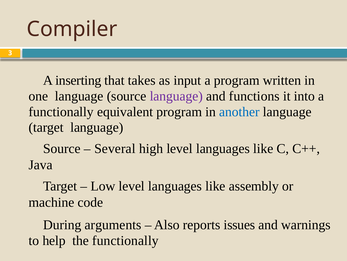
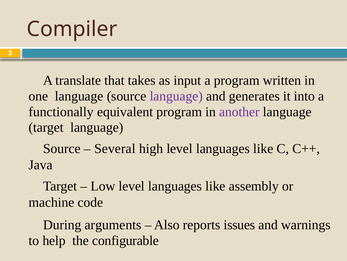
inserting: inserting -> translate
functions: functions -> generates
another colour: blue -> purple
the functionally: functionally -> configurable
